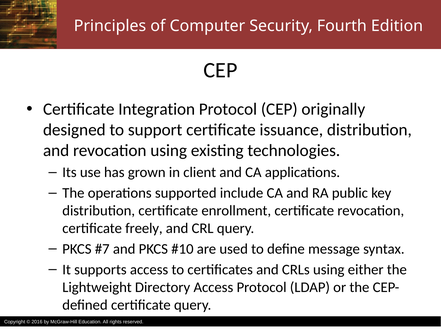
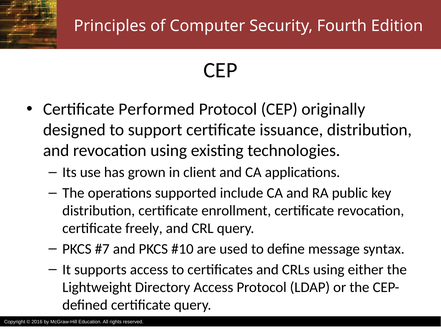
Integration: Integration -> Performed
